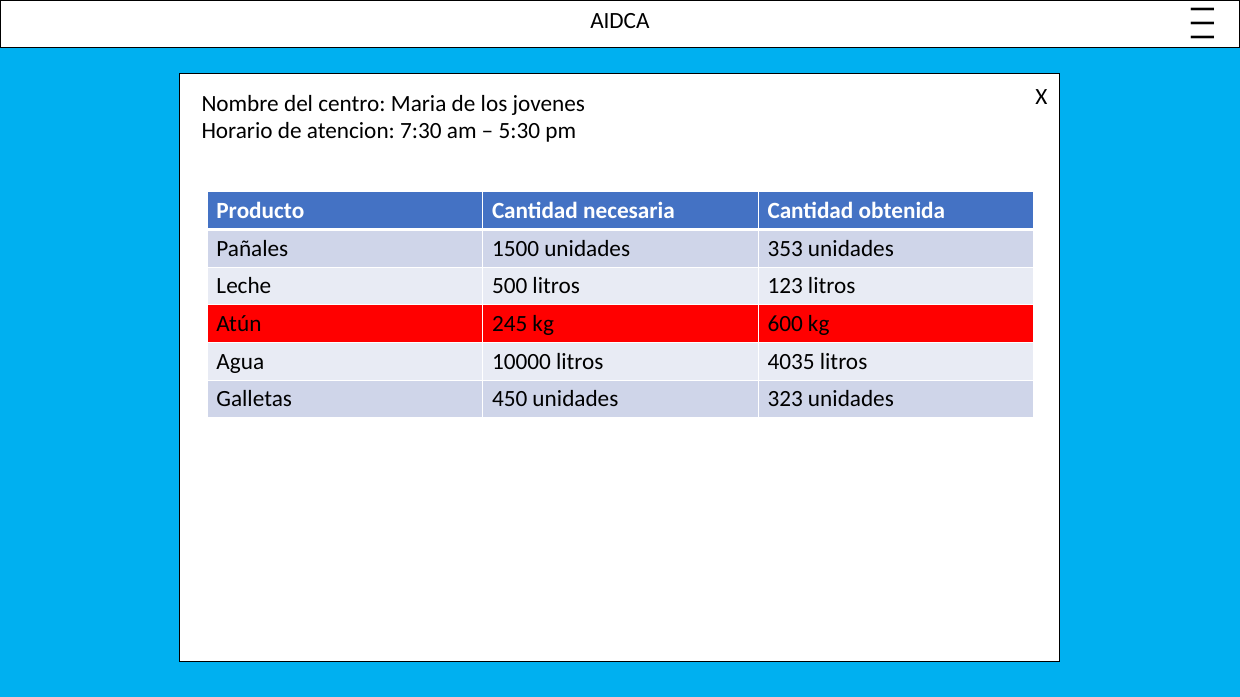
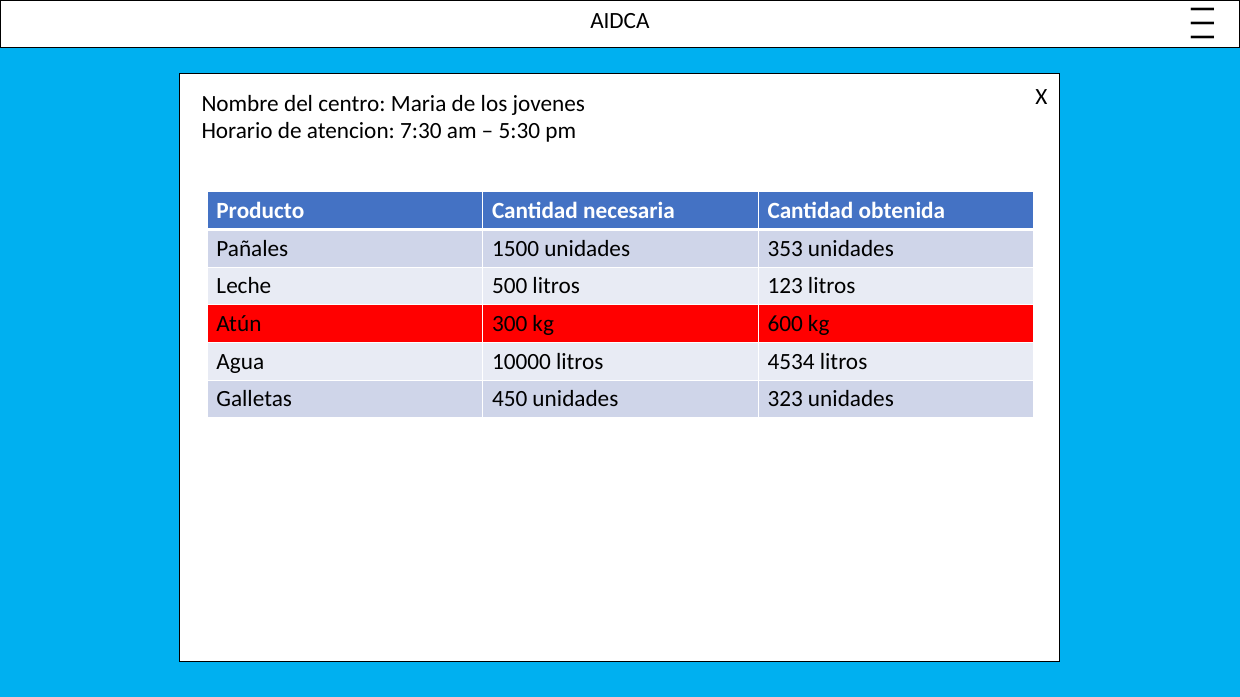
245: 245 -> 300
4035: 4035 -> 4534
